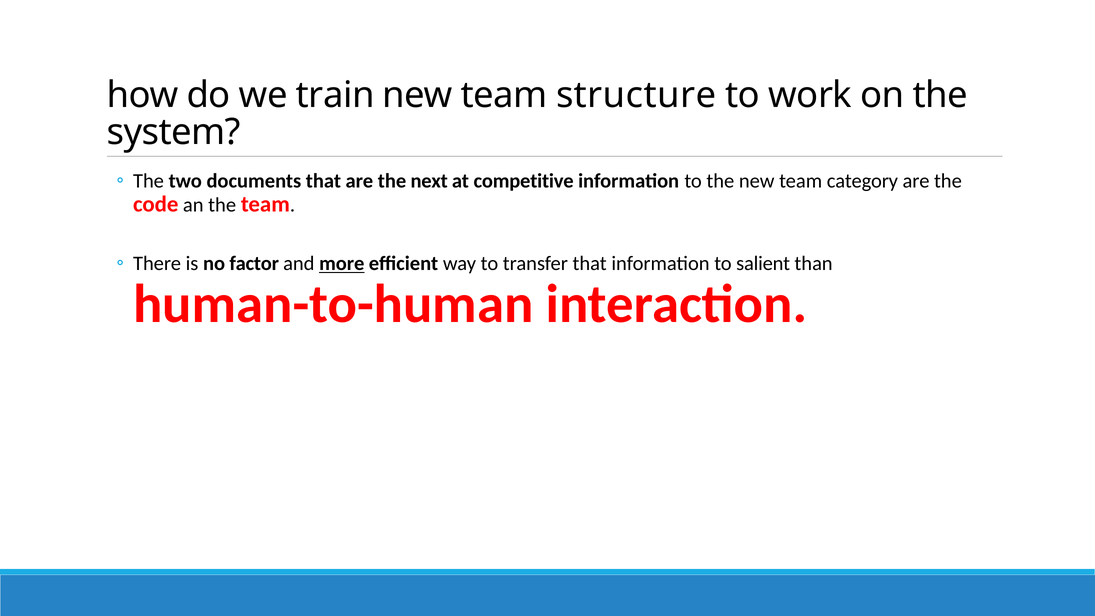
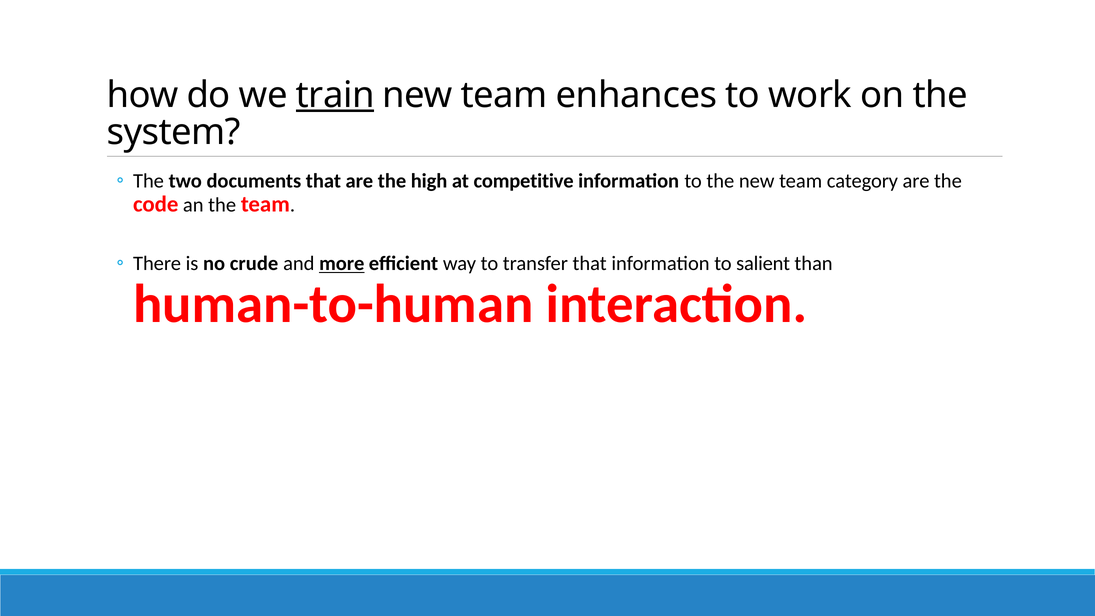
train underline: none -> present
structure: structure -> enhances
next: next -> high
factor: factor -> crude
